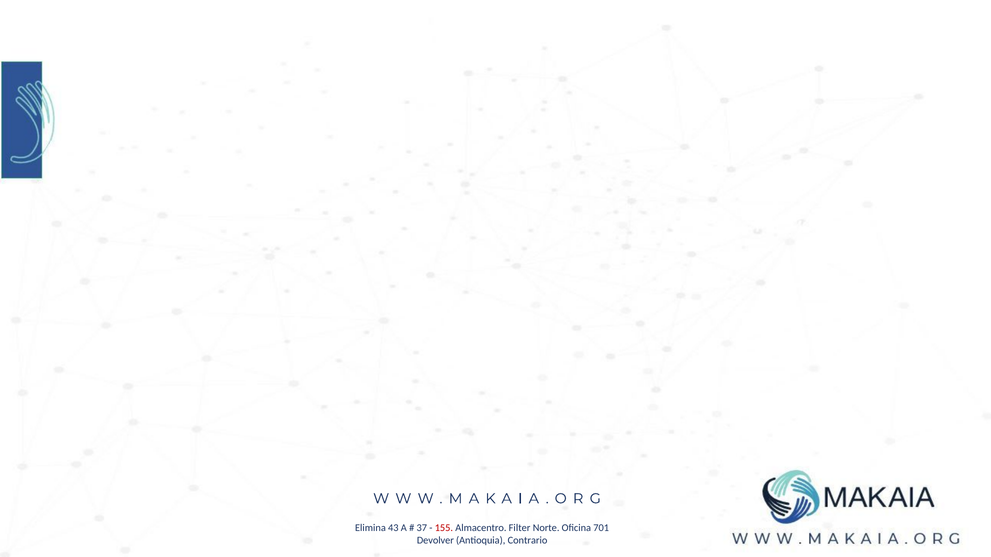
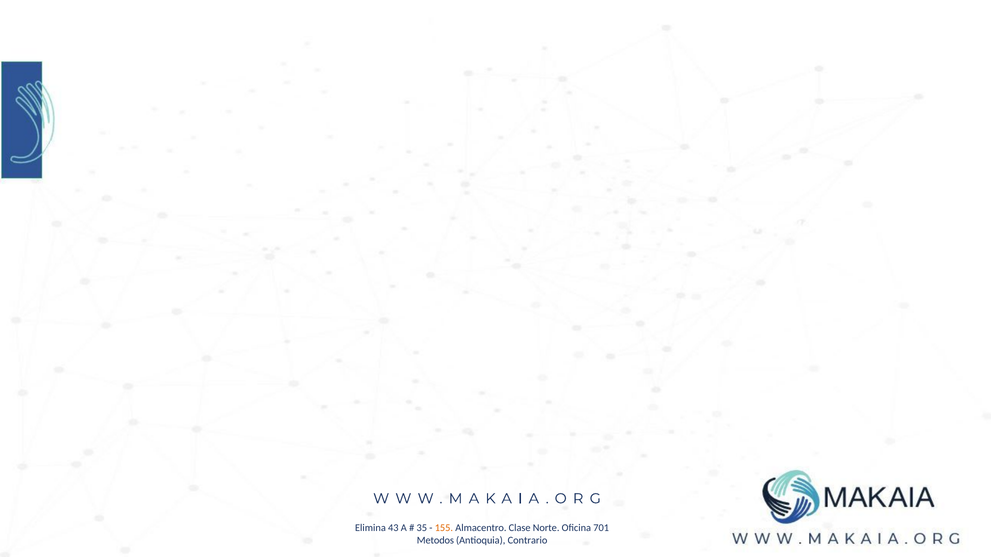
37: 37 -> 35
155 colour: red -> orange
Filter: Filter -> Clase
Devolver: Devolver -> Metodos
